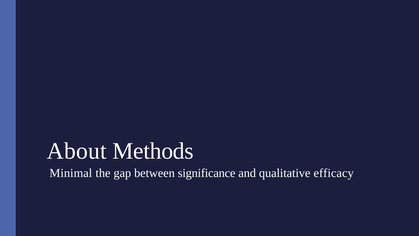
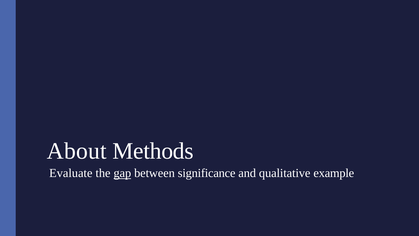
Minimal: Minimal -> Evaluate
gap underline: none -> present
efficacy: efficacy -> example
